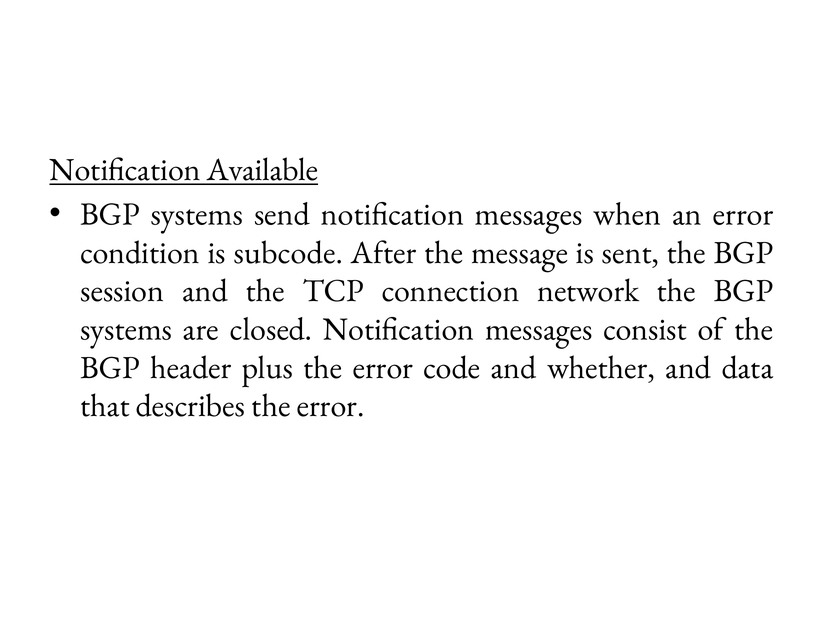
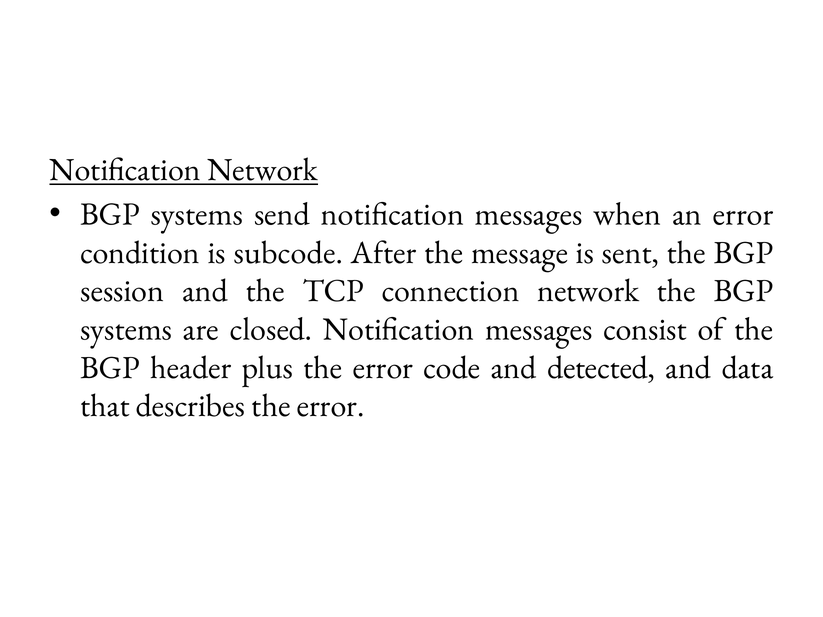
Notification Available: Available -> Network
whether: whether -> detected
